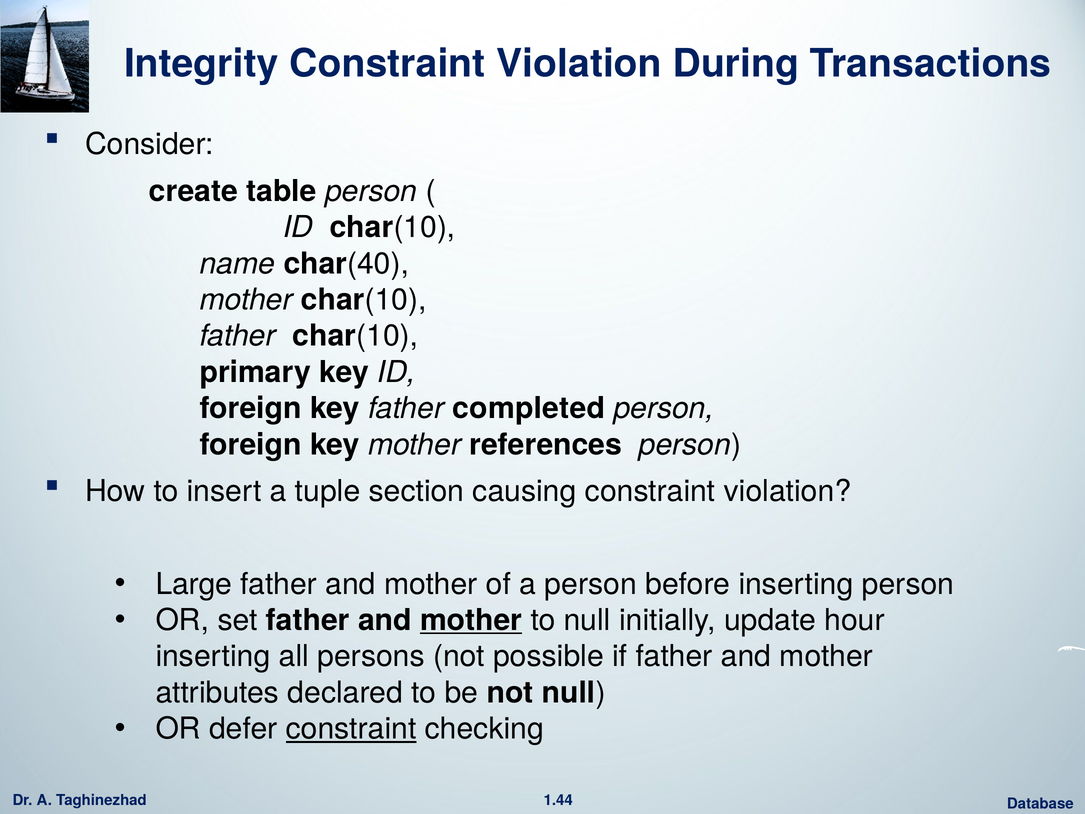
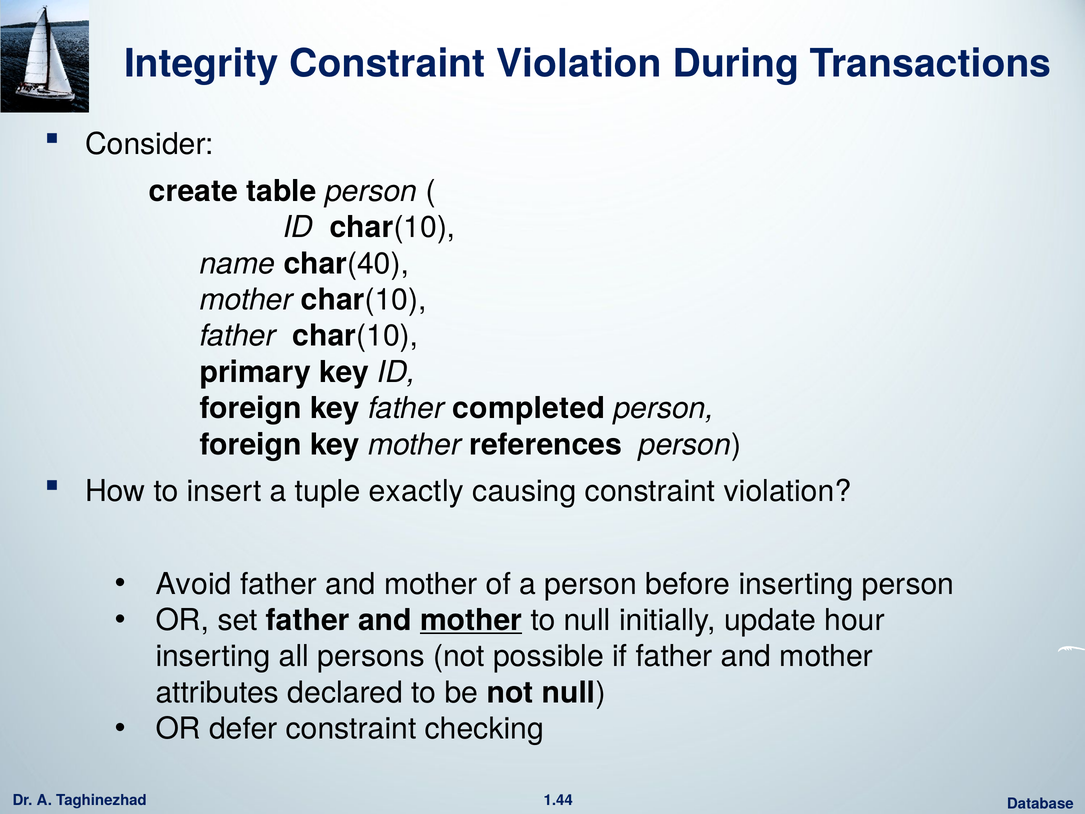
section: section -> exactly
Large: Large -> Avoid
constraint at (351, 729) underline: present -> none
